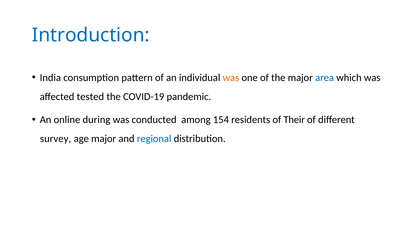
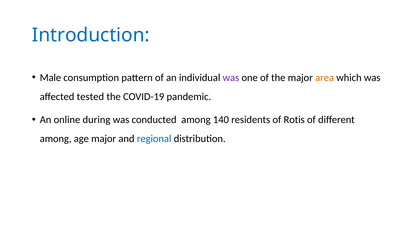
India: India -> Male
was at (231, 78) colour: orange -> purple
area colour: blue -> orange
154: 154 -> 140
Their: Their -> Rotis
survey at (56, 139): survey -> among
